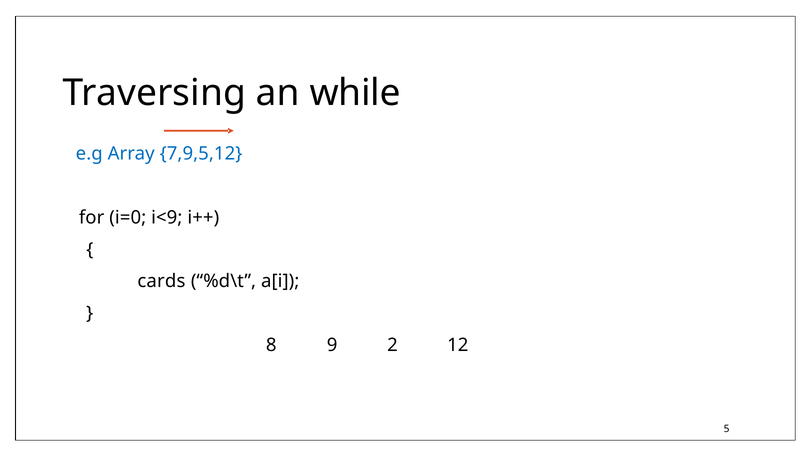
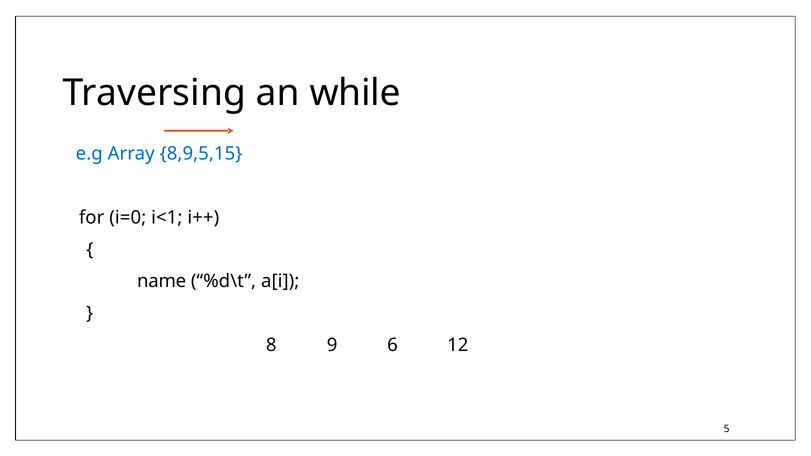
7,9,5,12: 7,9,5,12 -> 8,9,5,15
i<9: i<9 -> i<1
cards: cards -> name
2: 2 -> 6
